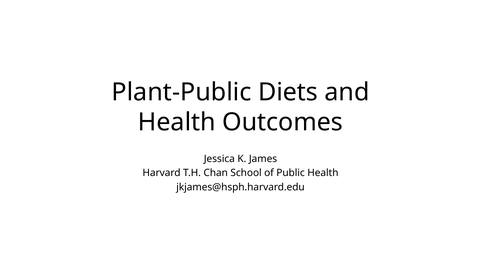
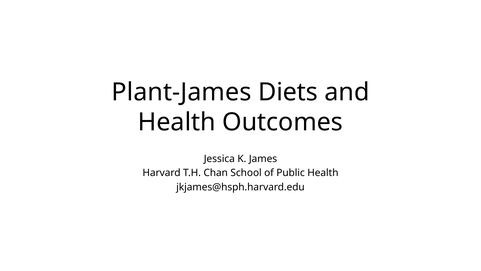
Plant-Public: Plant-Public -> Plant-James
